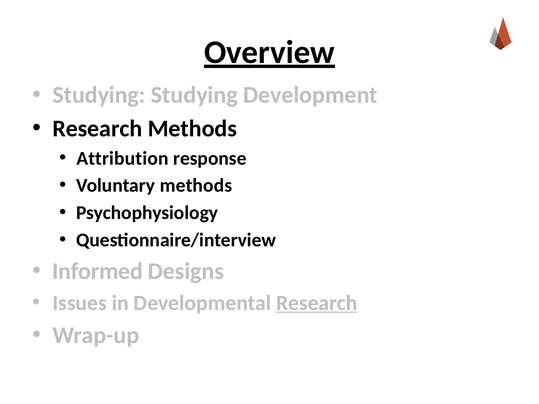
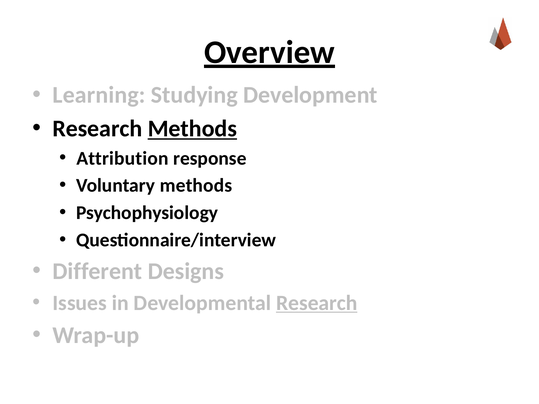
Studying at (99, 95): Studying -> Learning
Methods at (192, 129) underline: none -> present
Informed: Informed -> Different
